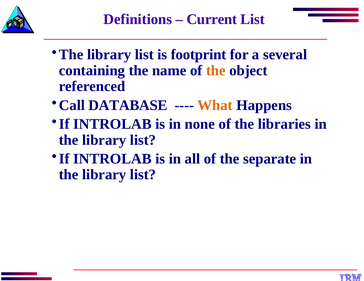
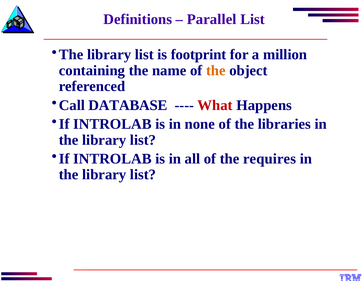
Current: Current -> Parallel
several: several -> million
What colour: orange -> red
separate: separate -> requires
